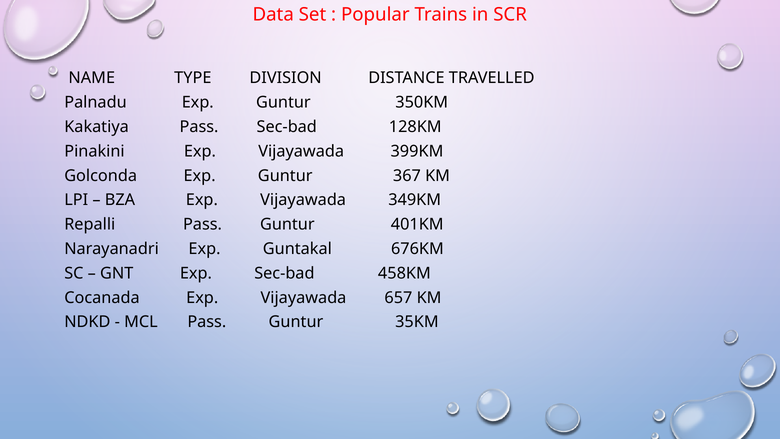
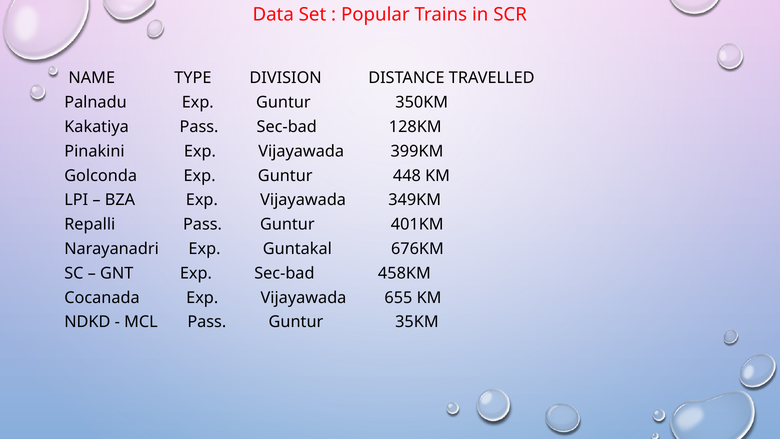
367: 367 -> 448
657: 657 -> 655
